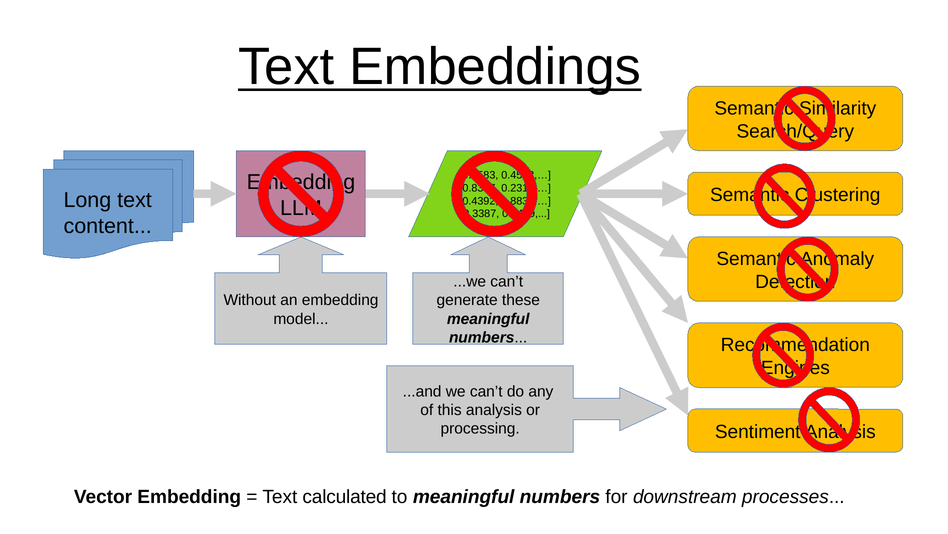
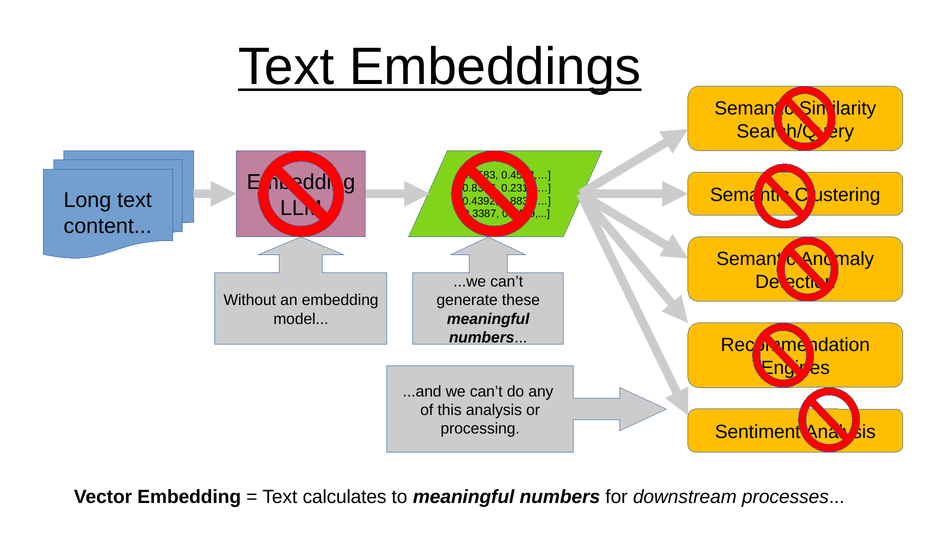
calculated: calculated -> calculates
